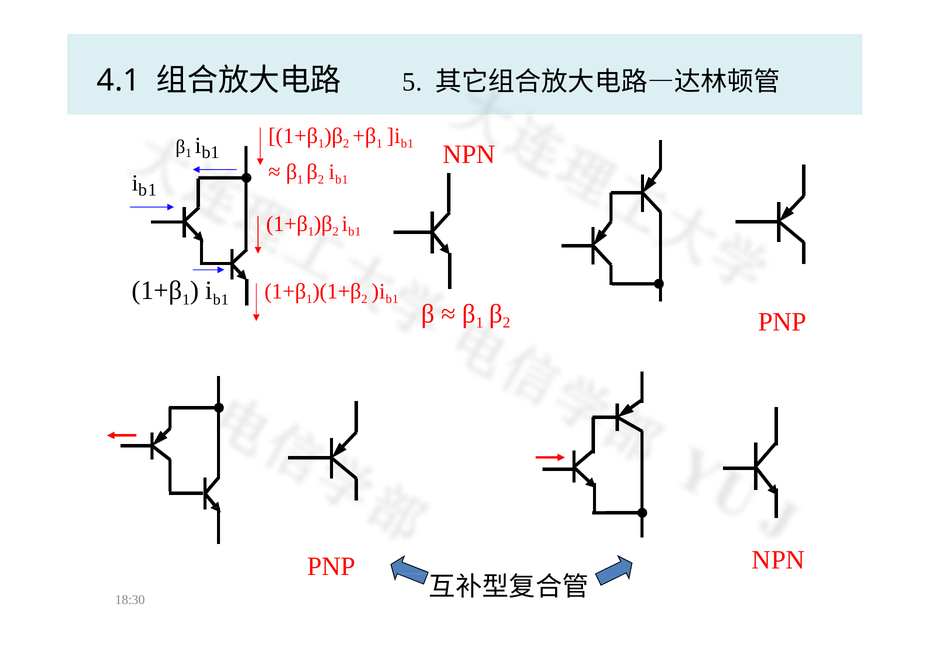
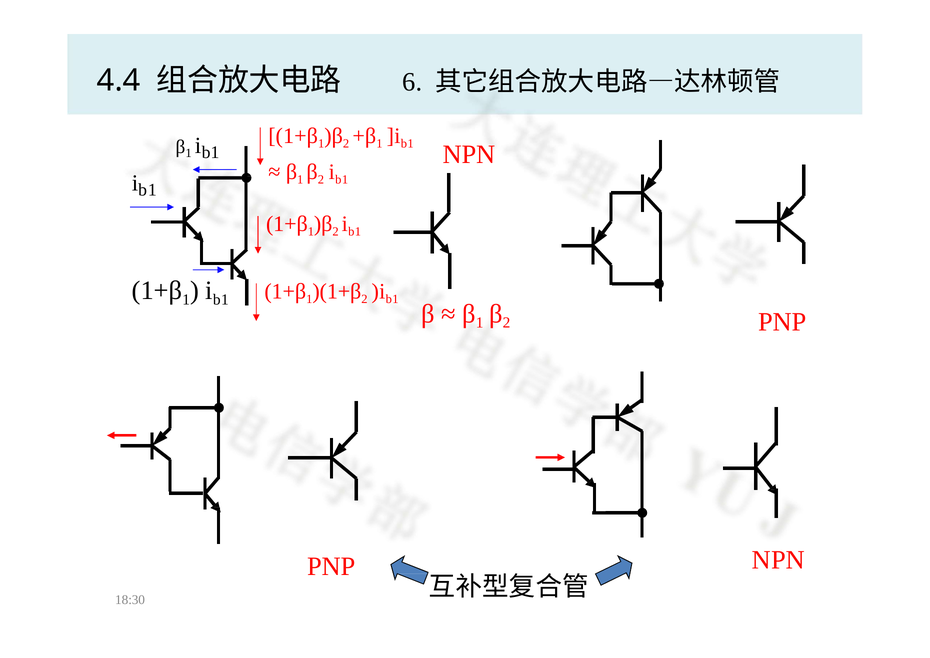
4.1: 4.1 -> 4.4
5: 5 -> 6
